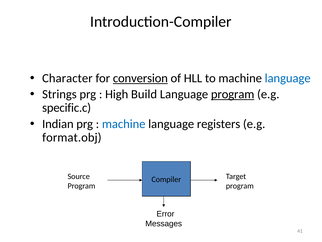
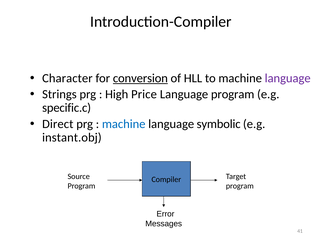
language at (288, 78) colour: blue -> purple
Build: Build -> Price
program at (233, 94) underline: present -> none
Indian: Indian -> Direct
registers: registers -> symbolic
format.obj: format.obj -> instant.obj
